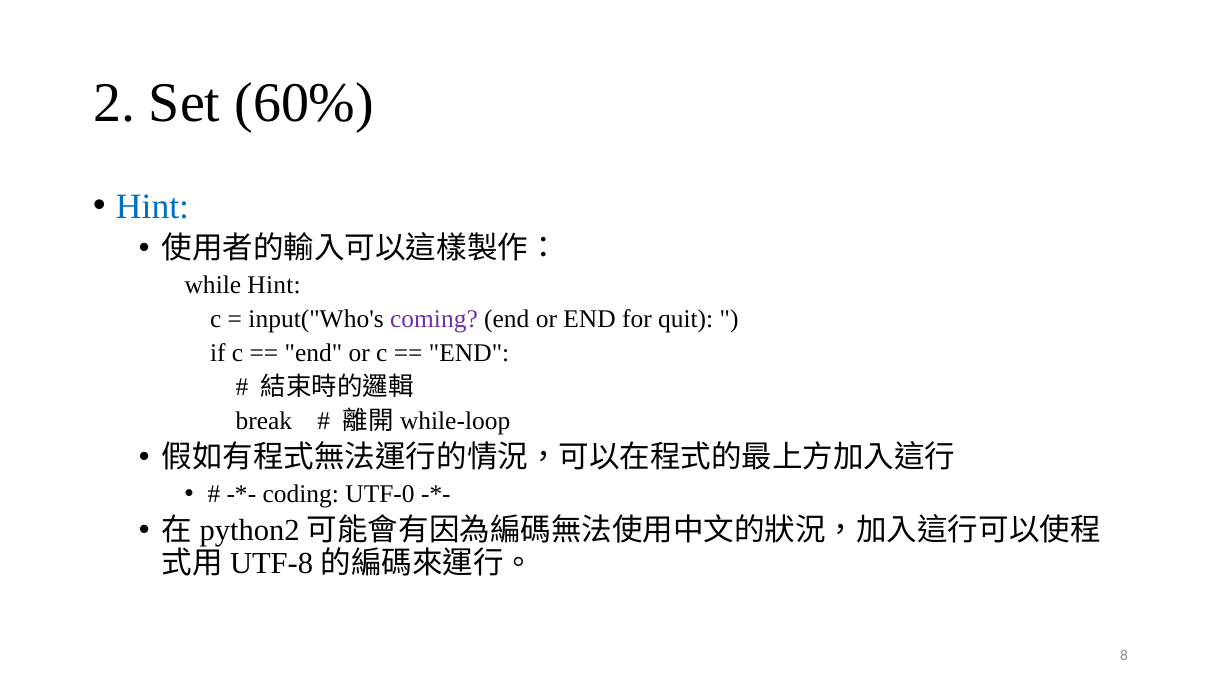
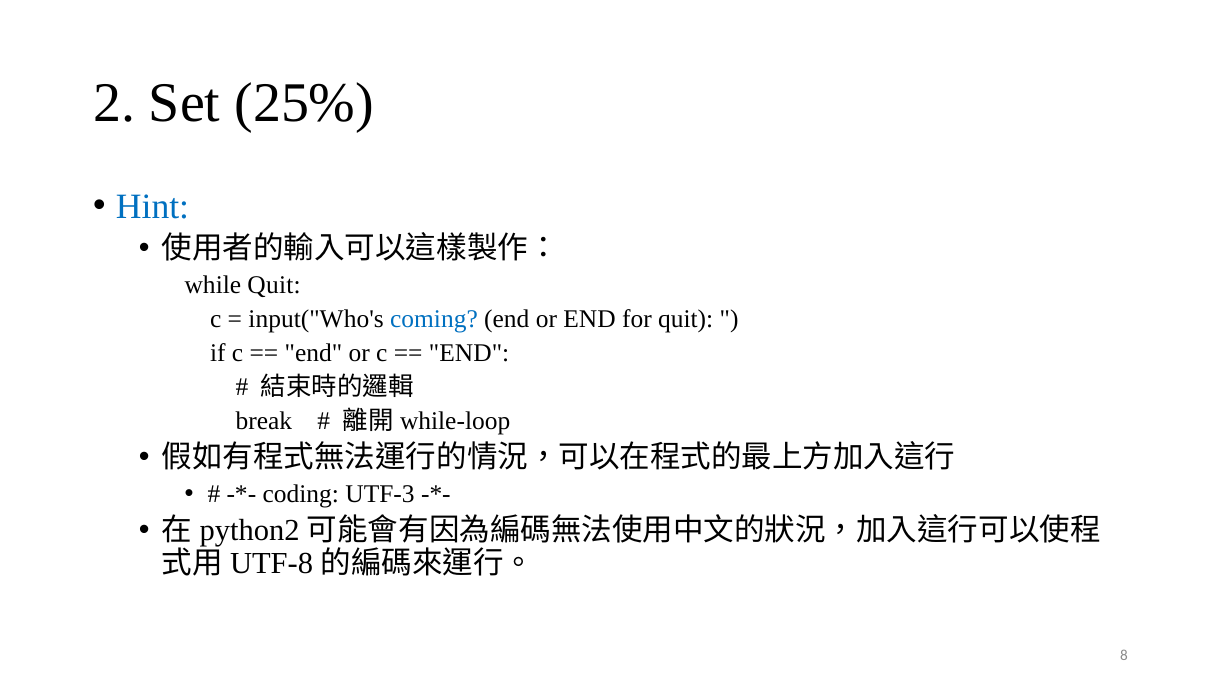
60%: 60% -> 25%
while Hint: Hint -> Quit
coming colour: purple -> blue
UTF-0: UTF-0 -> UTF-3
